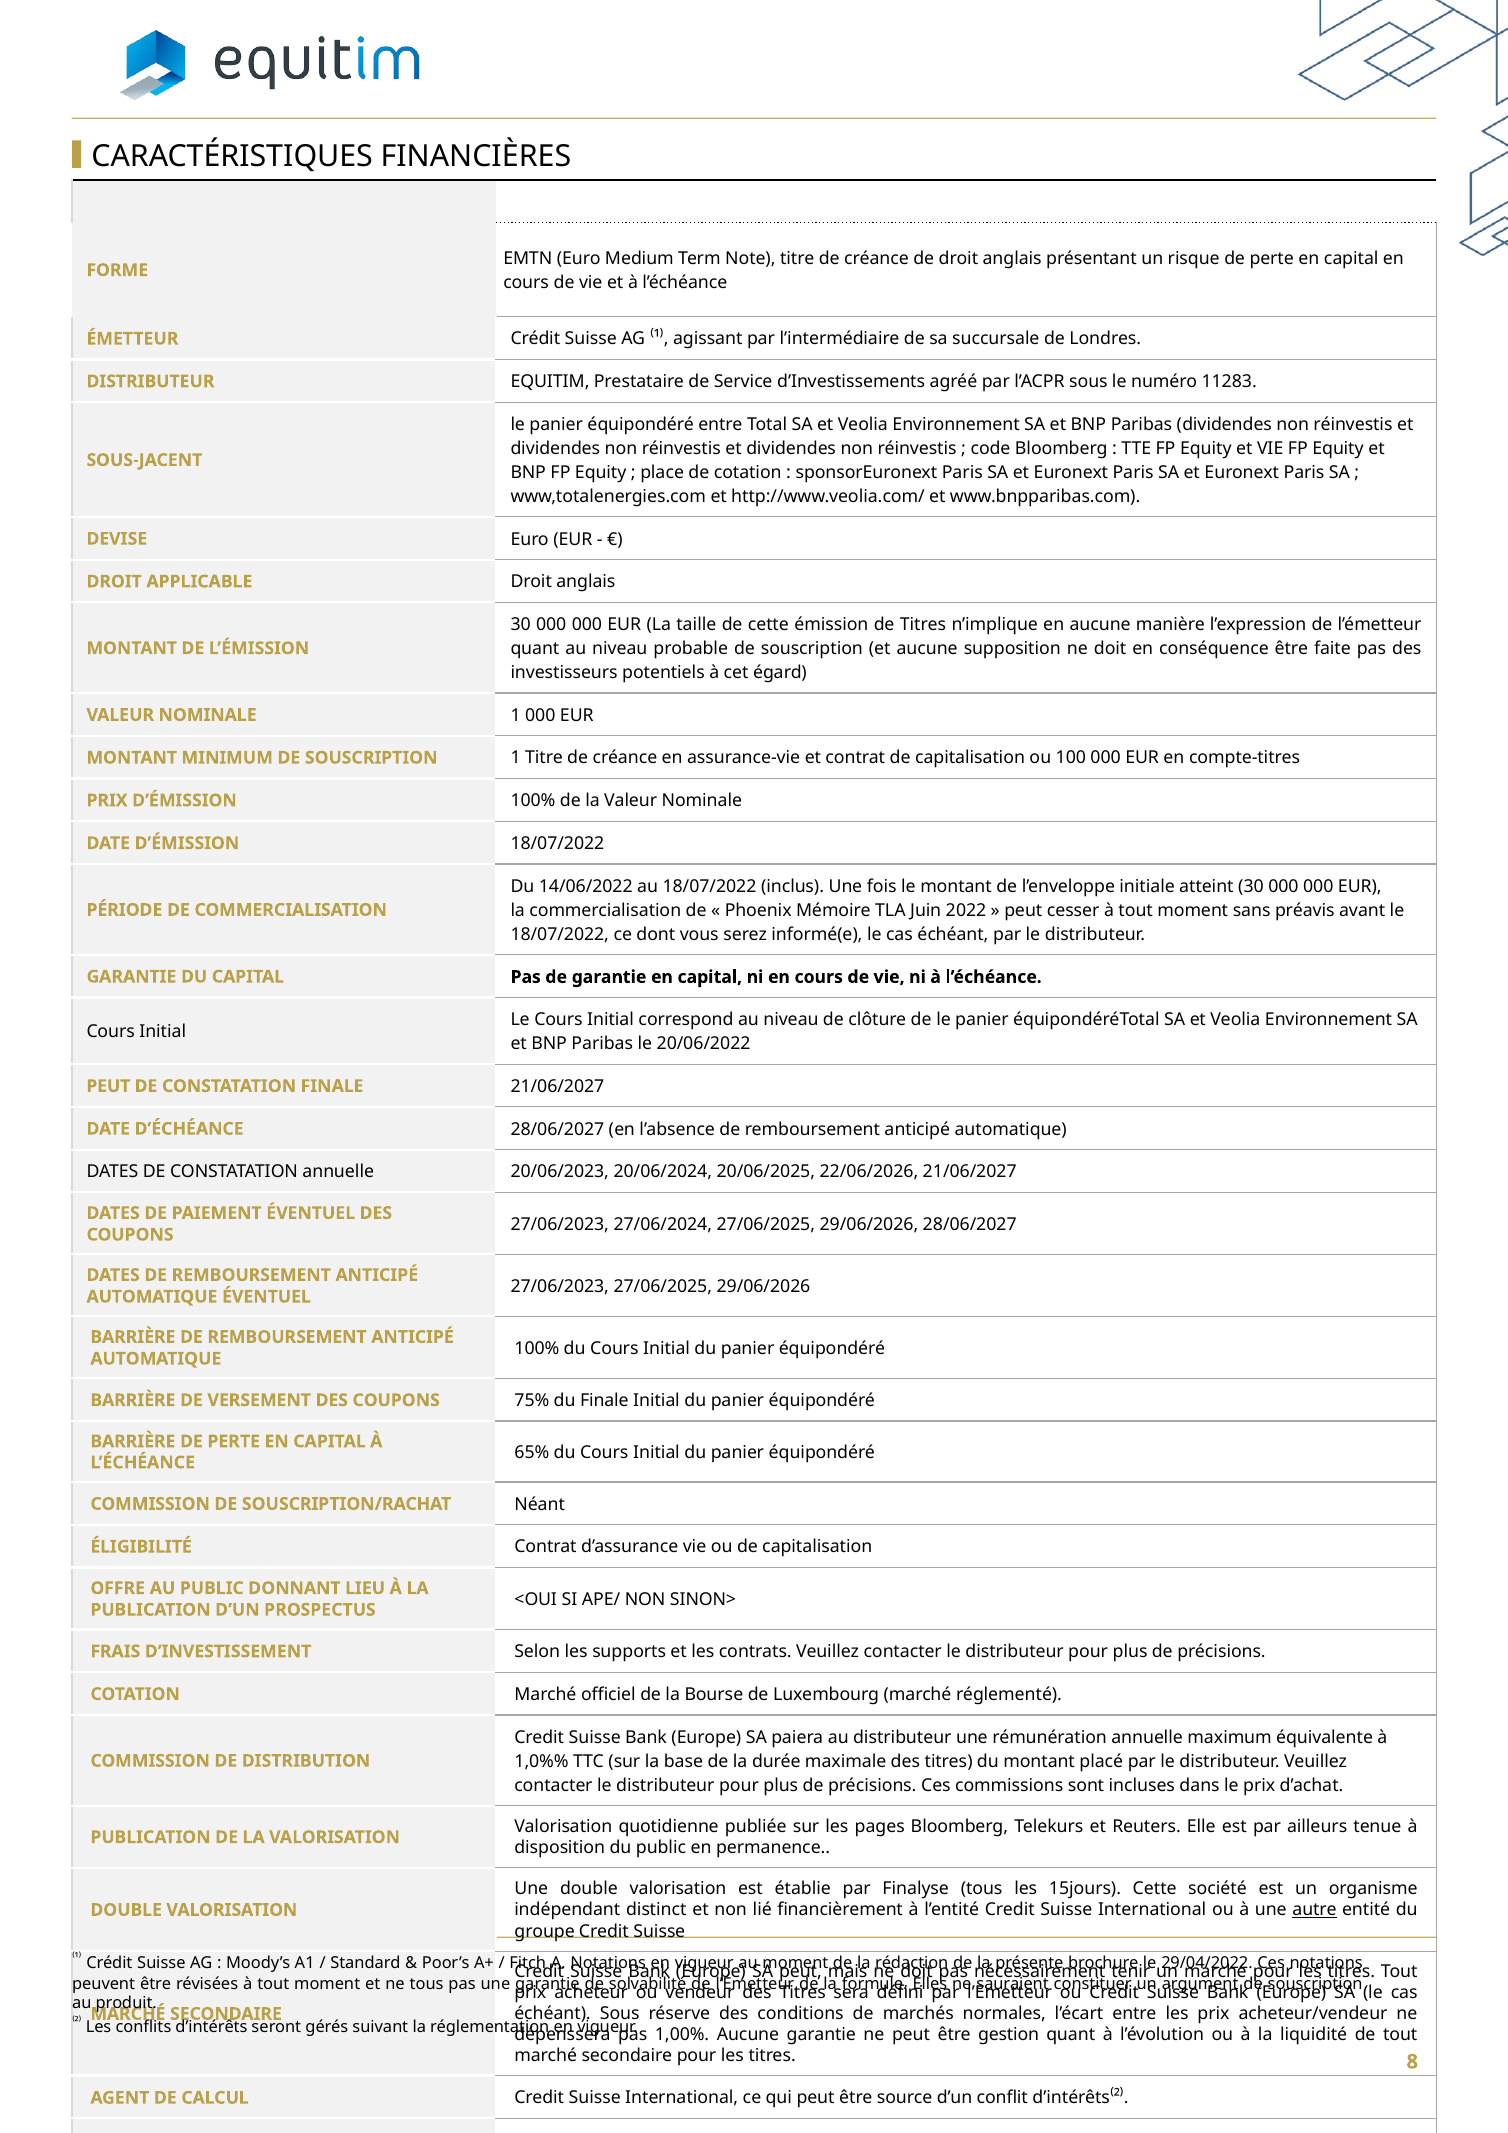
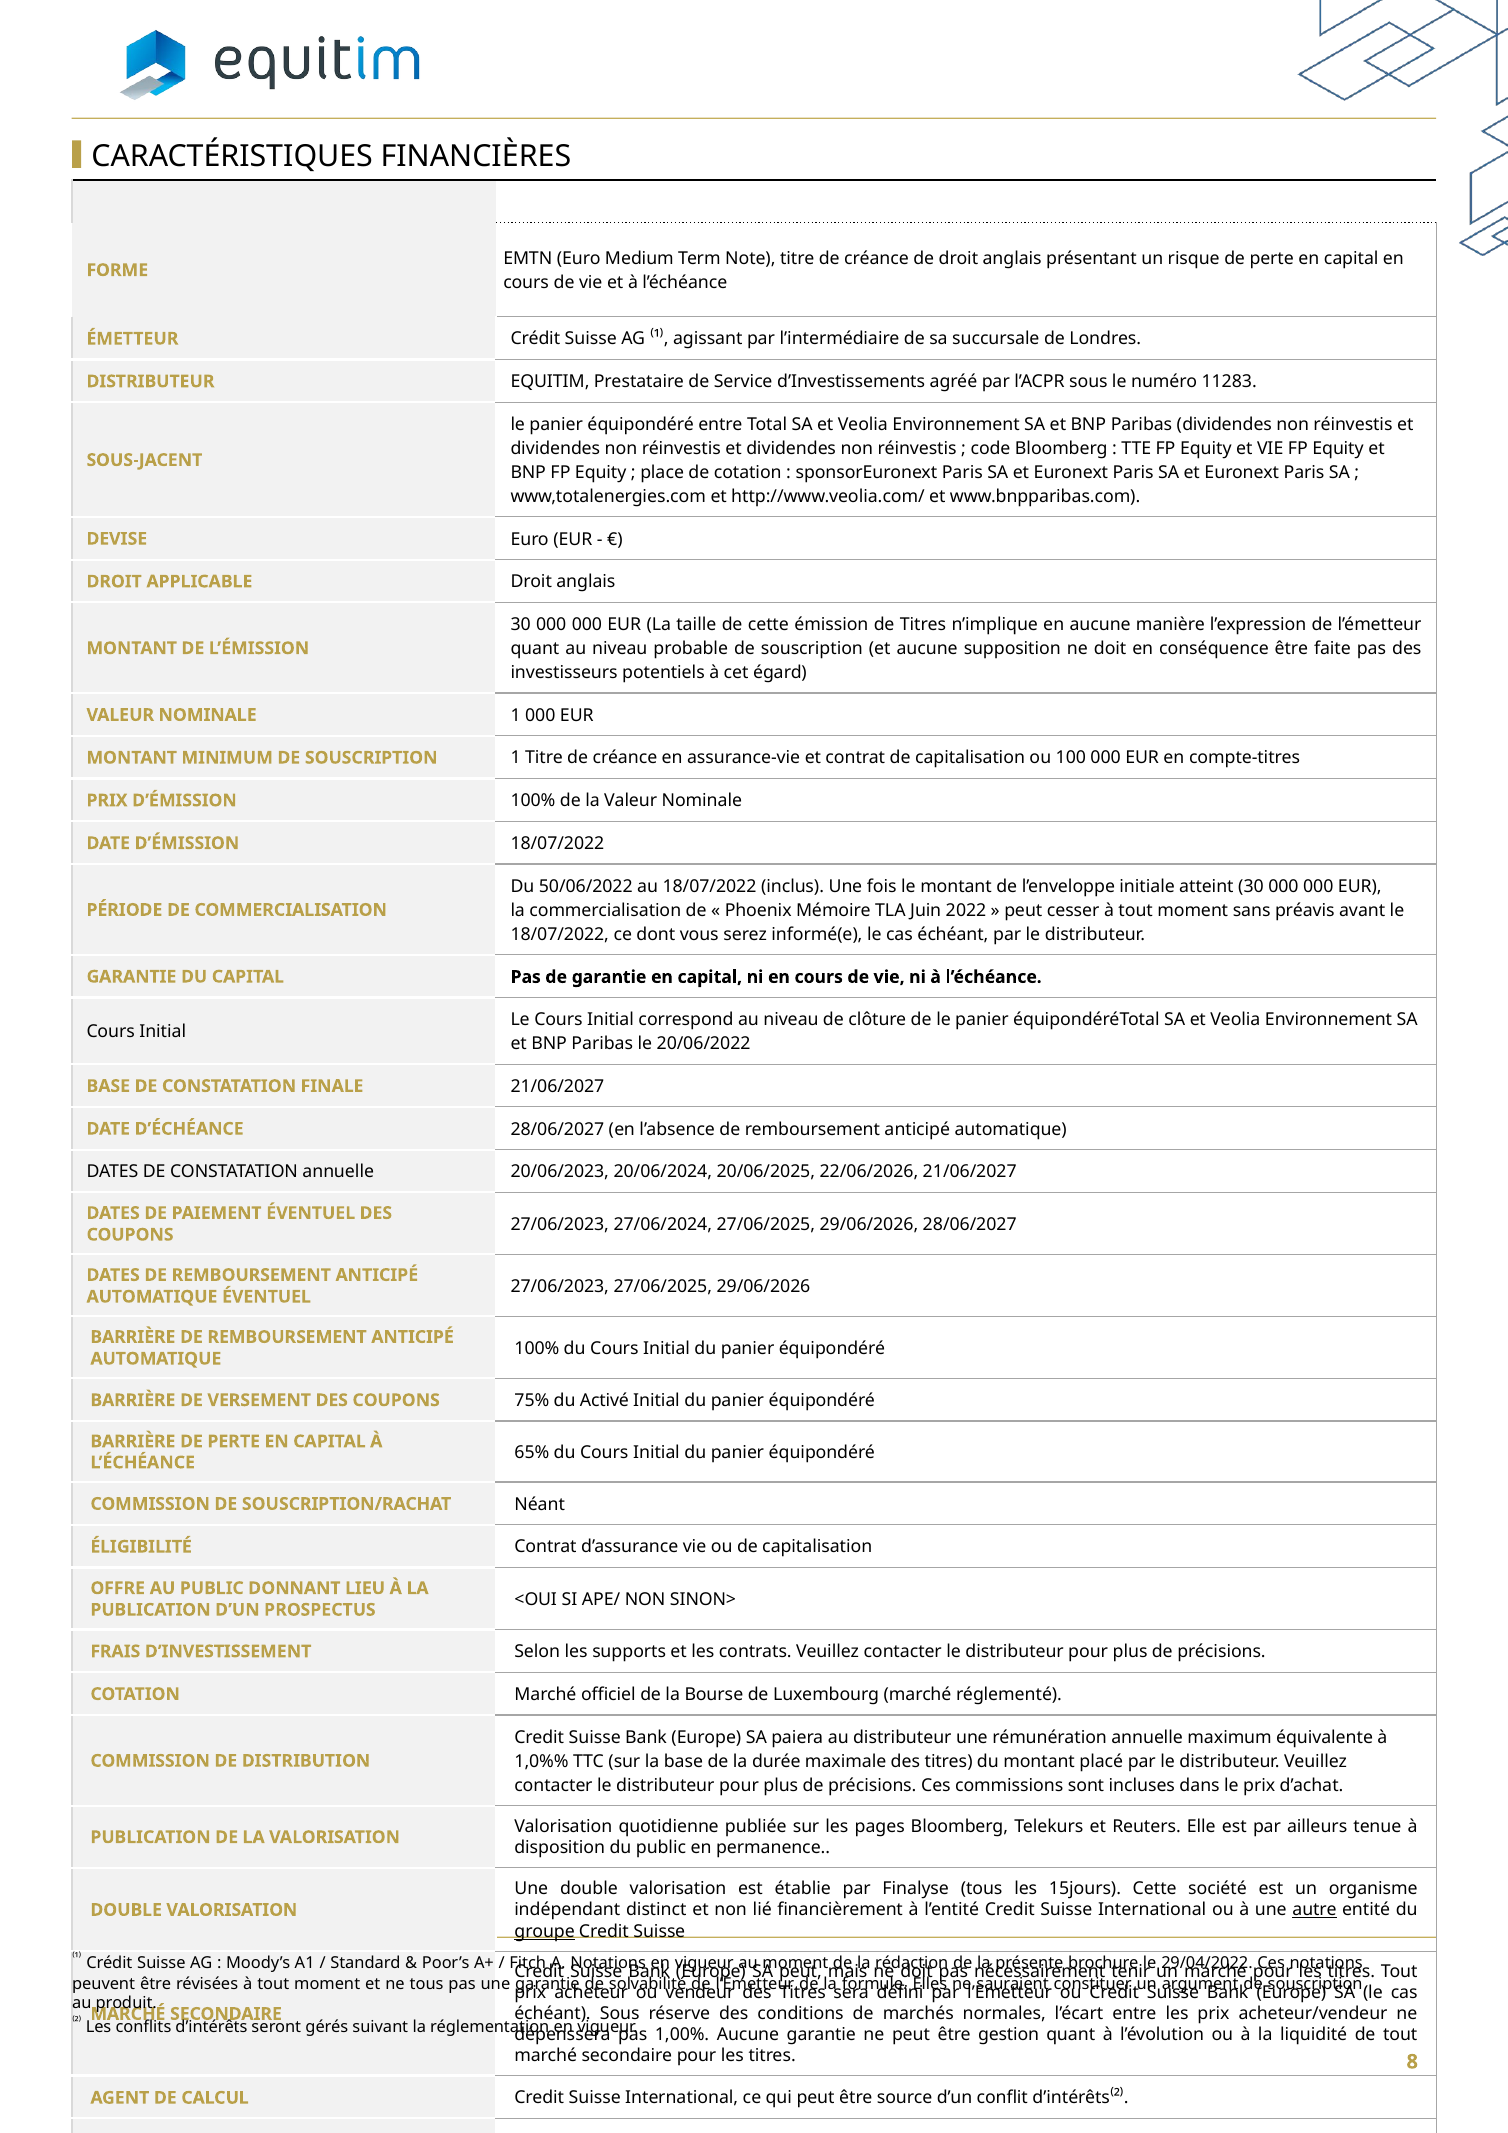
14/06/2022: 14/06/2022 -> 50/06/2022
PEUT at (108, 1086): PEUT -> BASE
du Finale: Finale -> Activé
groupe underline: none -> present
